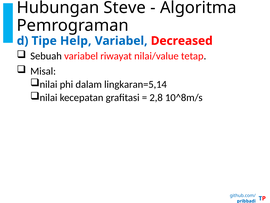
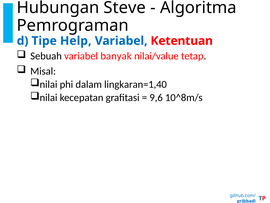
Decreased: Decreased -> Ketentuan
riwayat: riwayat -> banyak
lingkaran=5,14: lingkaran=5,14 -> lingkaran=1,40
2,8: 2,8 -> 9,6
